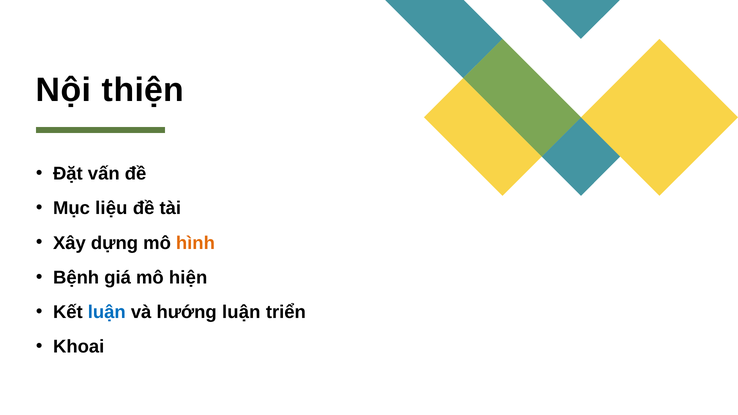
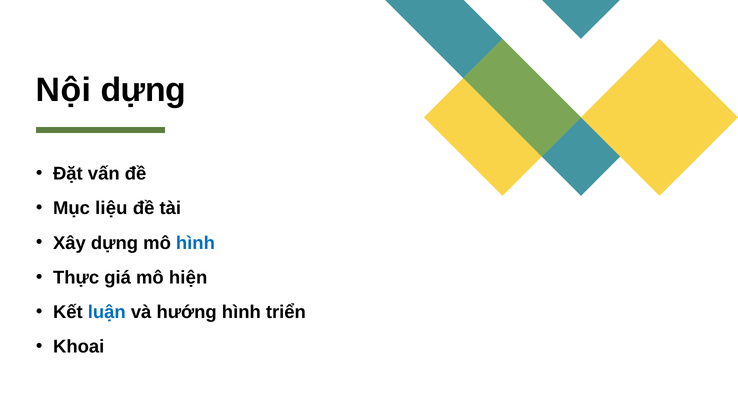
Nội thiện: thiện -> dựng
hình at (195, 243) colour: orange -> blue
Bệnh: Bệnh -> Thực
hướng luận: luận -> hình
